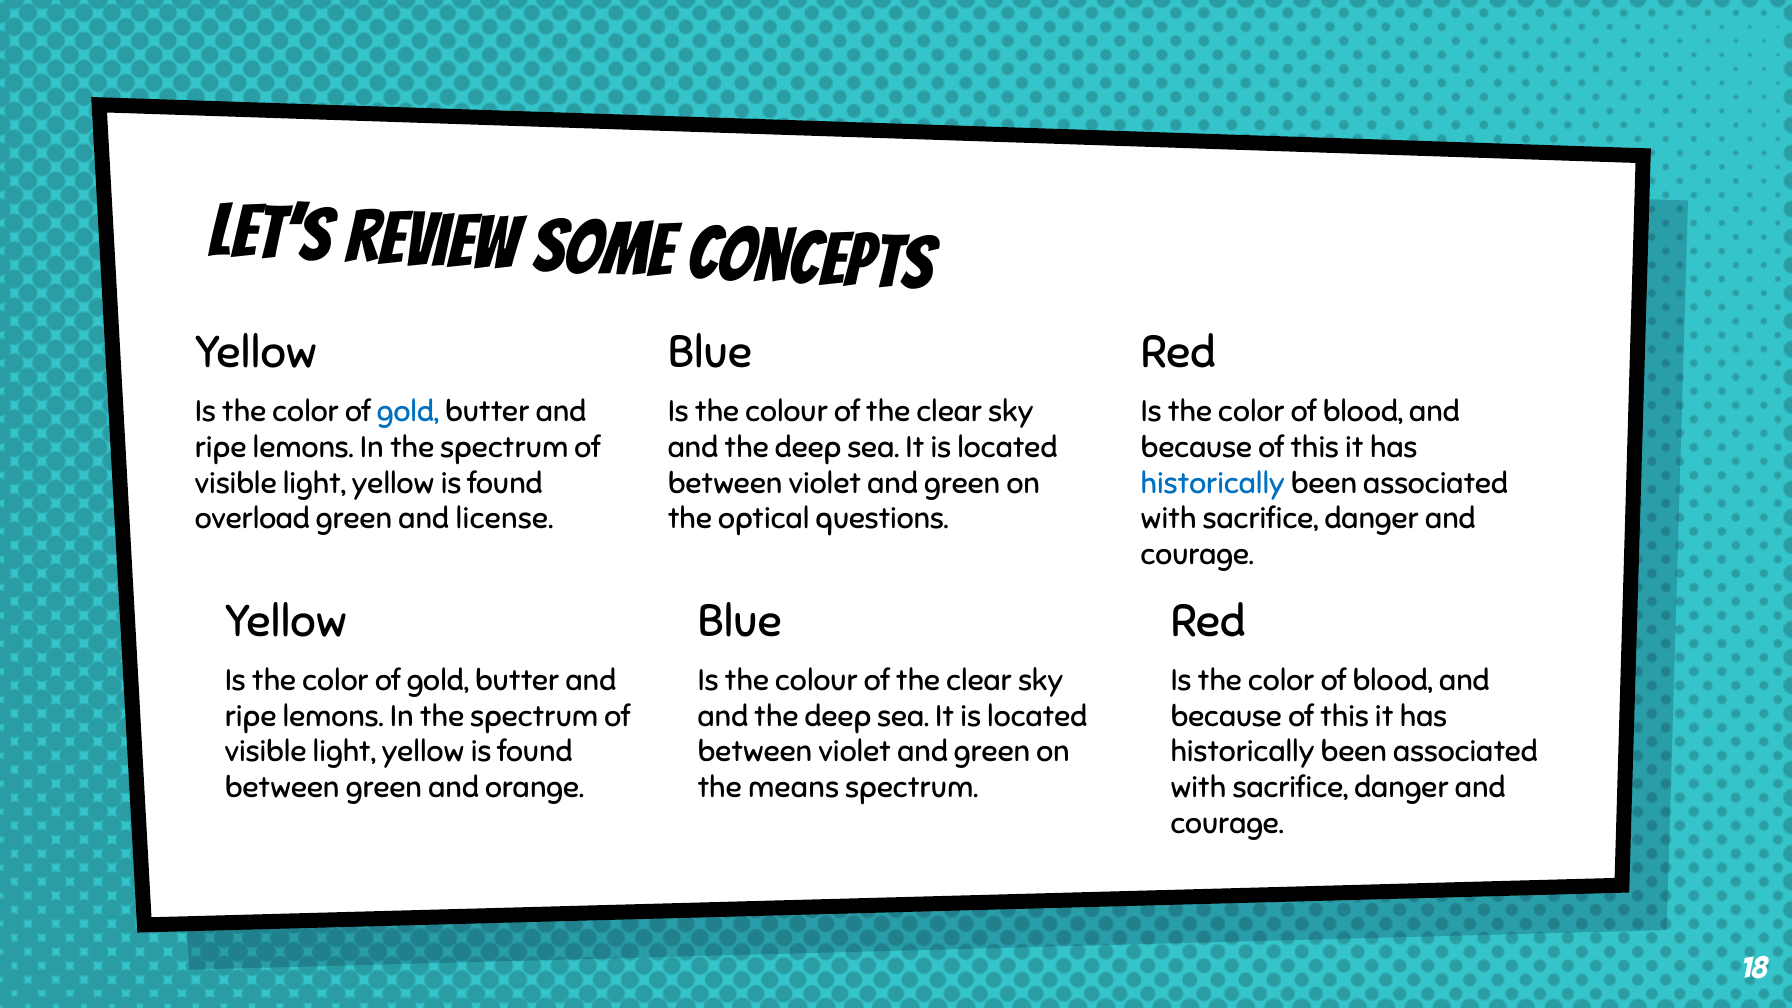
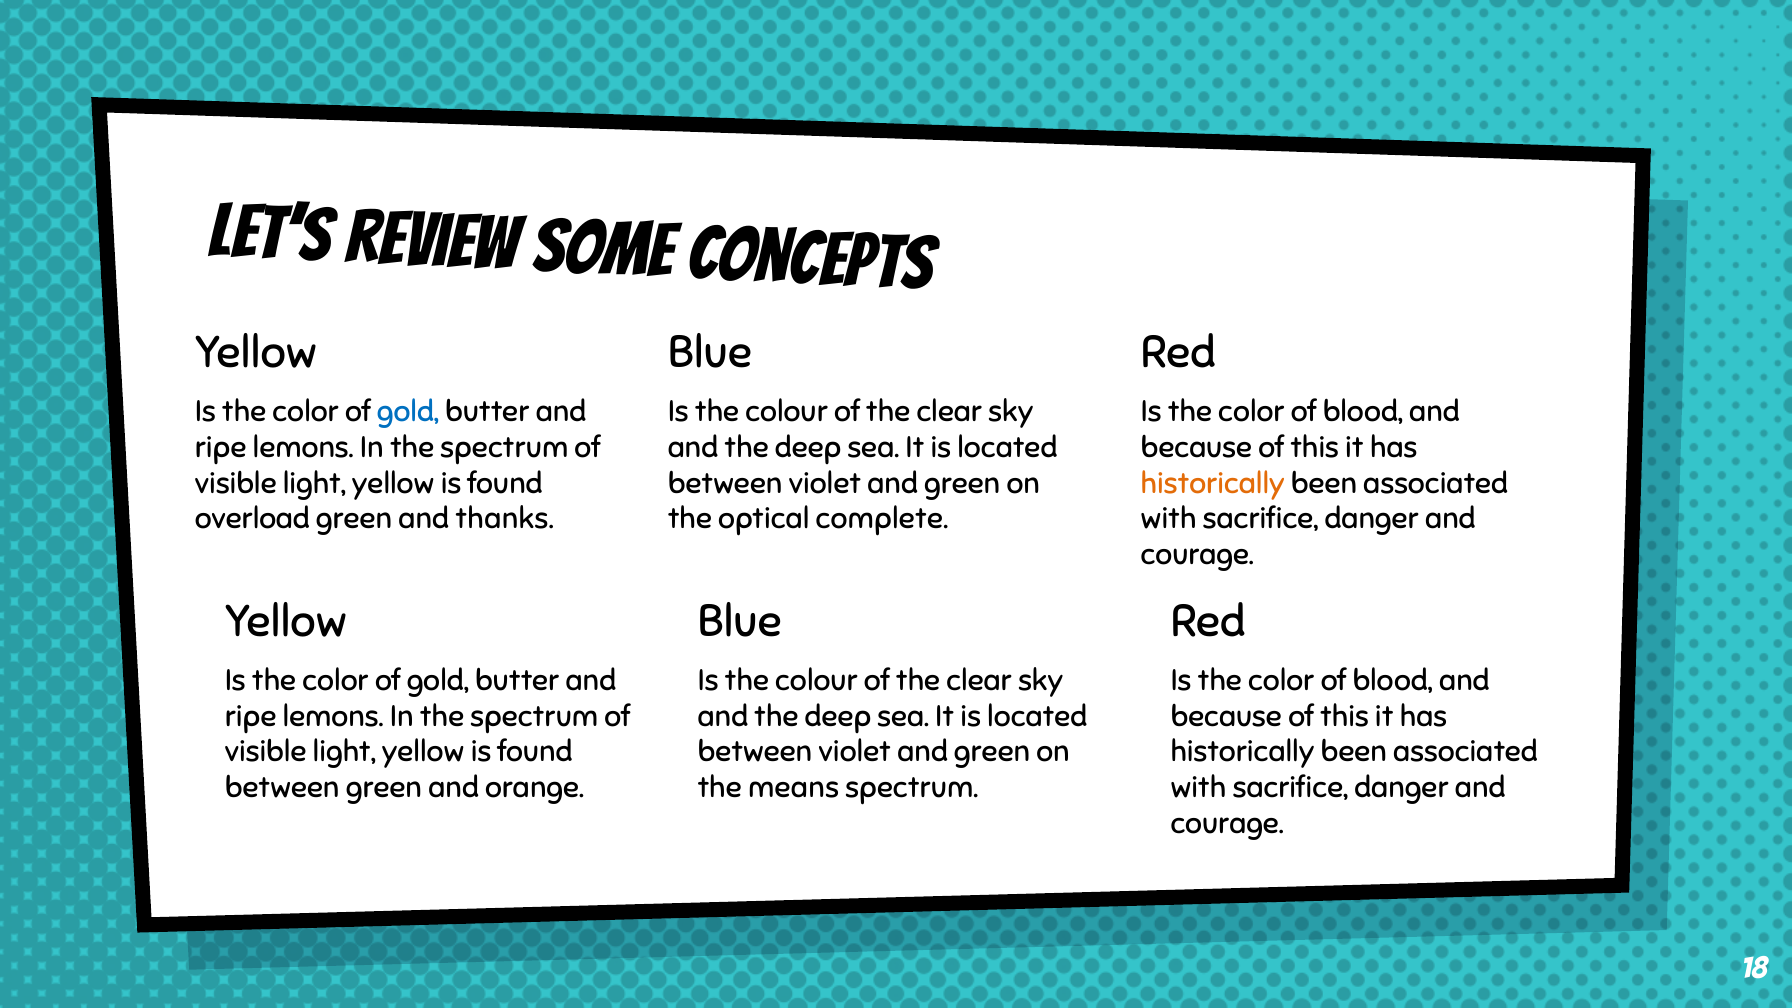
historically at (1213, 483) colour: blue -> orange
license: license -> thanks
questions: questions -> complete
